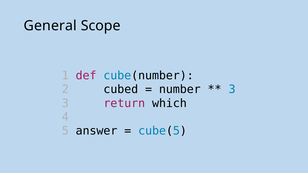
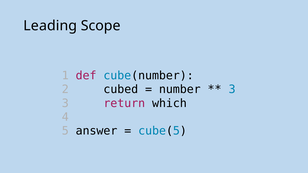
General: General -> Leading
